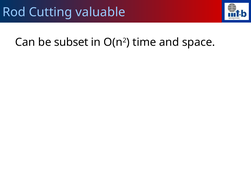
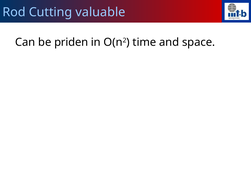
subset: subset -> priden
